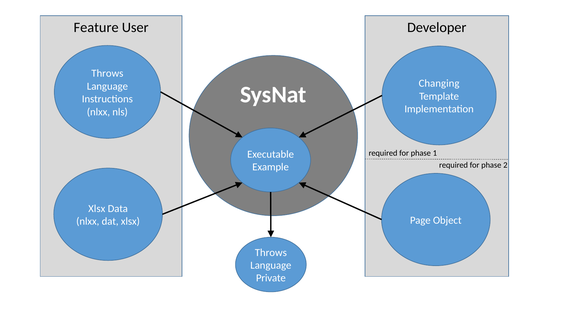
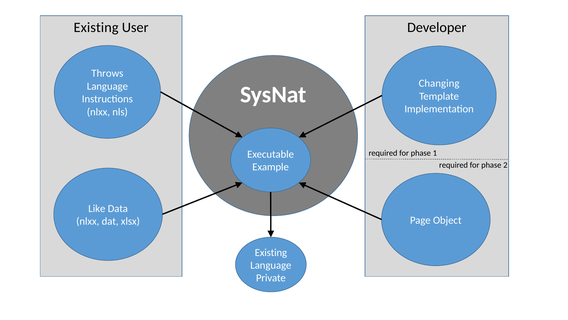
Feature at (96, 27): Feature -> Existing
Xlsx at (97, 208): Xlsx -> Like
Throws at (271, 252): Throws -> Existing
